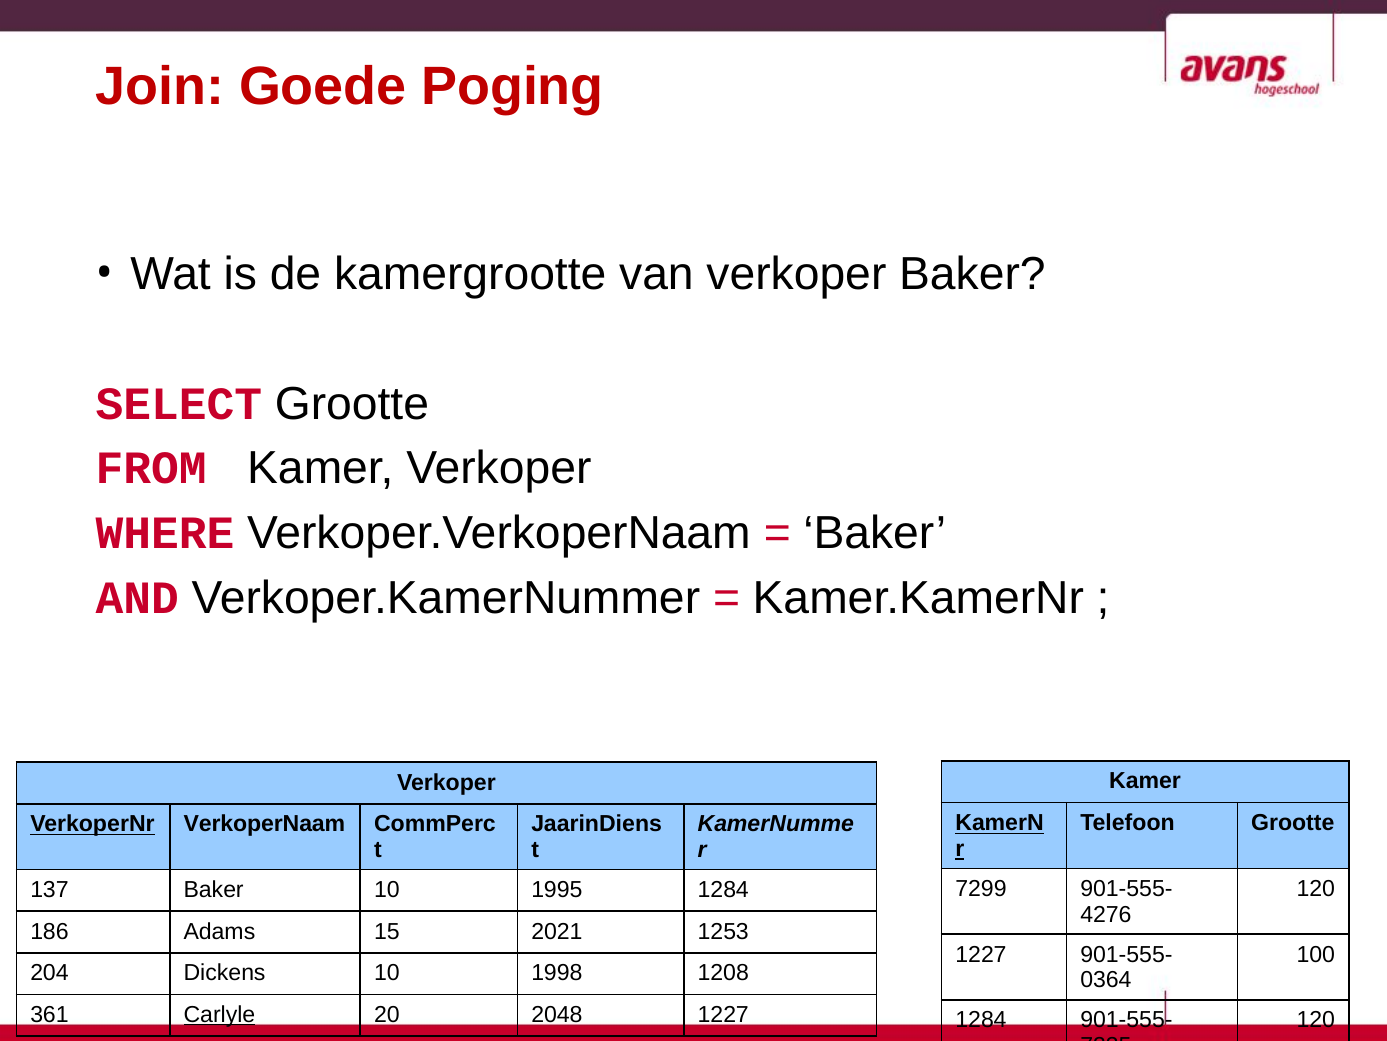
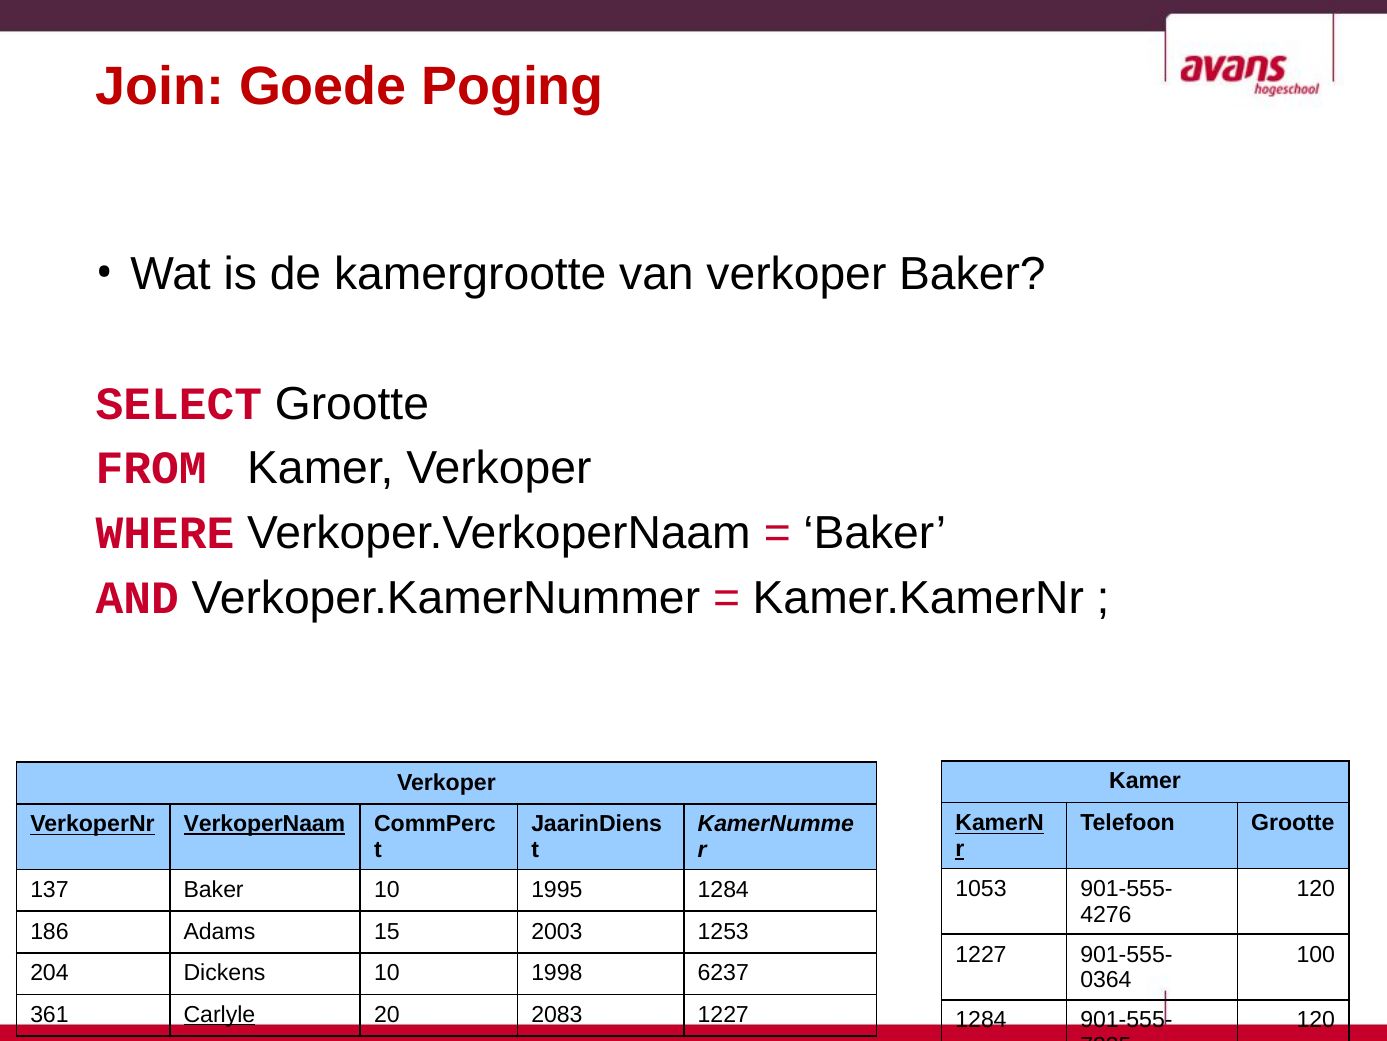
VerkoperNaam underline: none -> present
7299: 7299 -> 1053
2021: 2021 -> 2003
1208: 1208 -> 6237
2048: 2048 -> 2083
